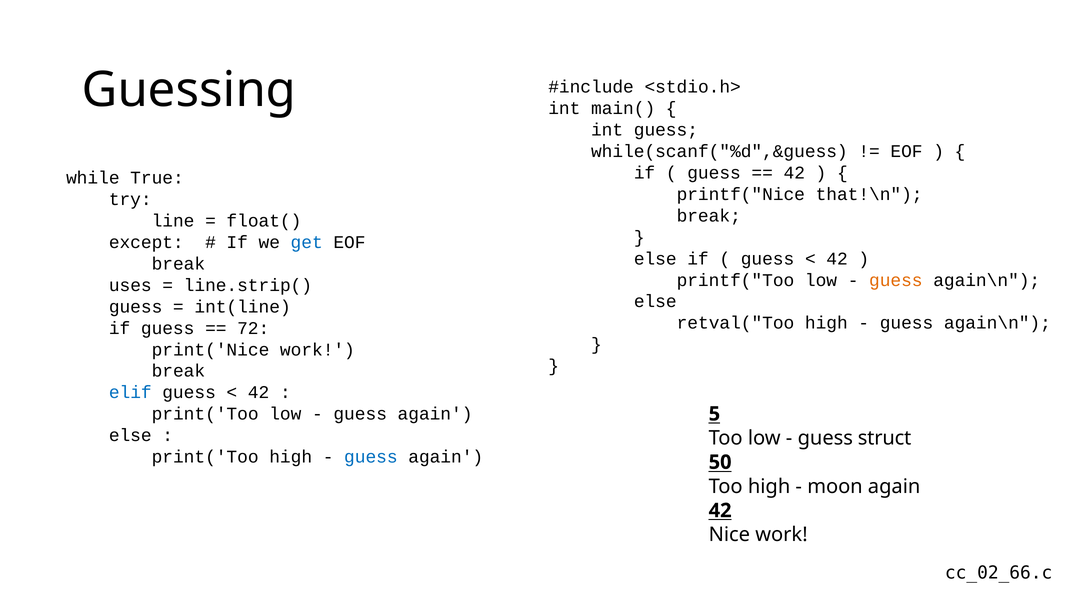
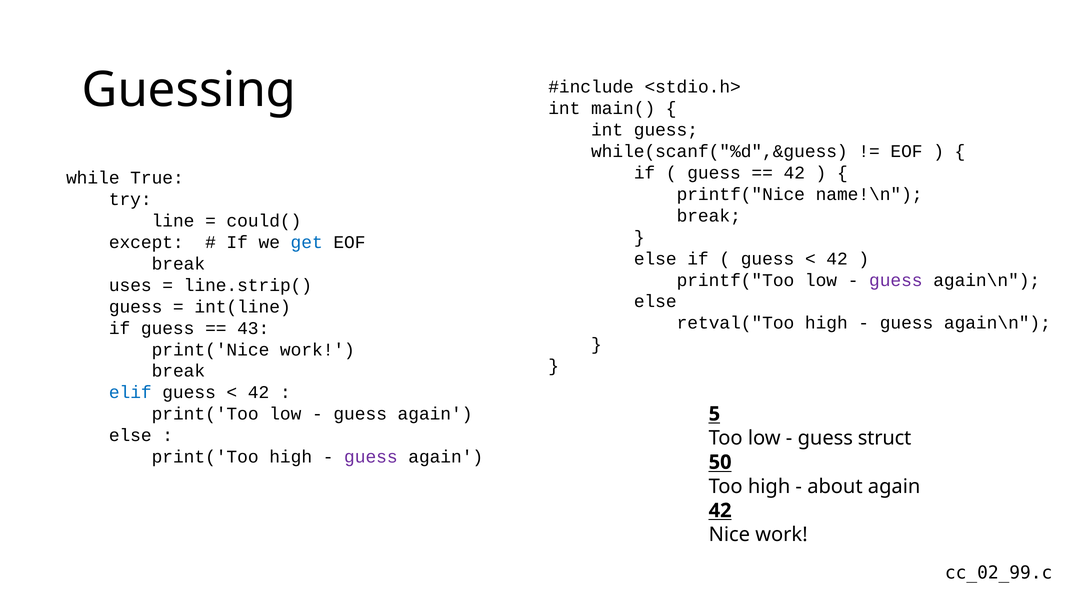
that!\n: that!\n -> name!\n
float(: float( -> could(
guess at (896, 280) colour: orange -> purple
72: 72 -> 43
guess at (371, 457) colour: blue -> purple
moon: moon -> about
cc_02_66.c: cc_02_66.c -> cc_02_99.c
